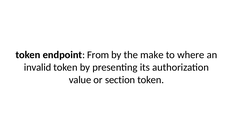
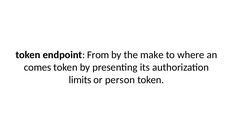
invalid: invalid -> comes
value: value -> limits
section: section -> person
